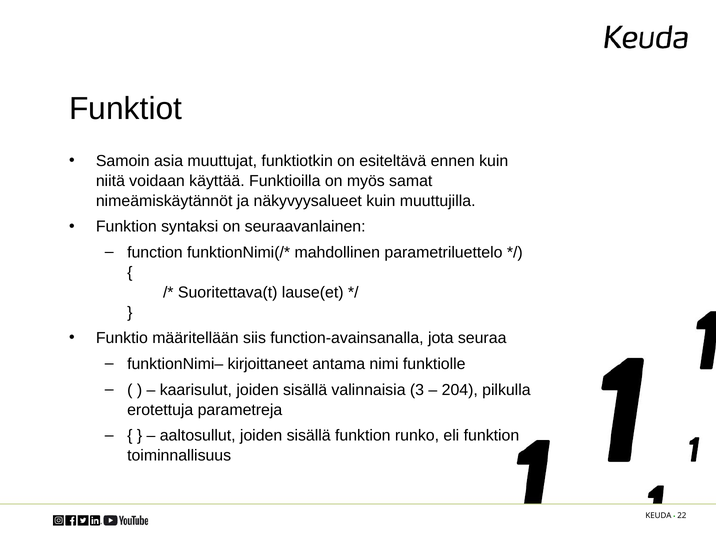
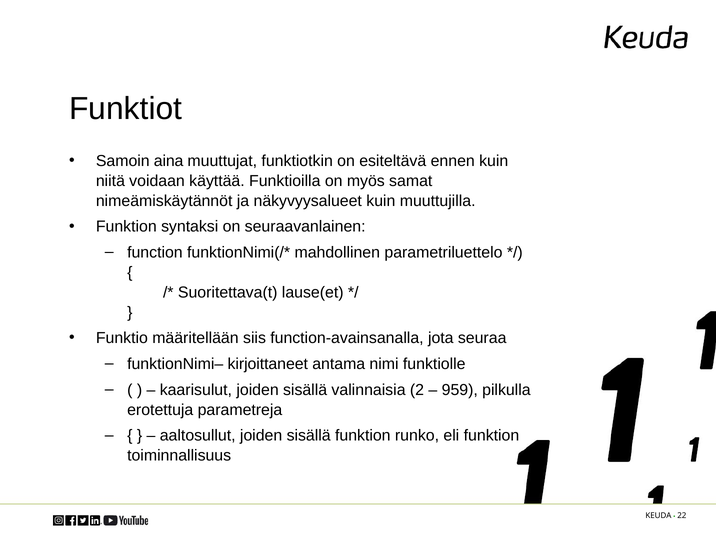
asia: asia -> aina
3: 3 -> 2
204: 204 -> 959
